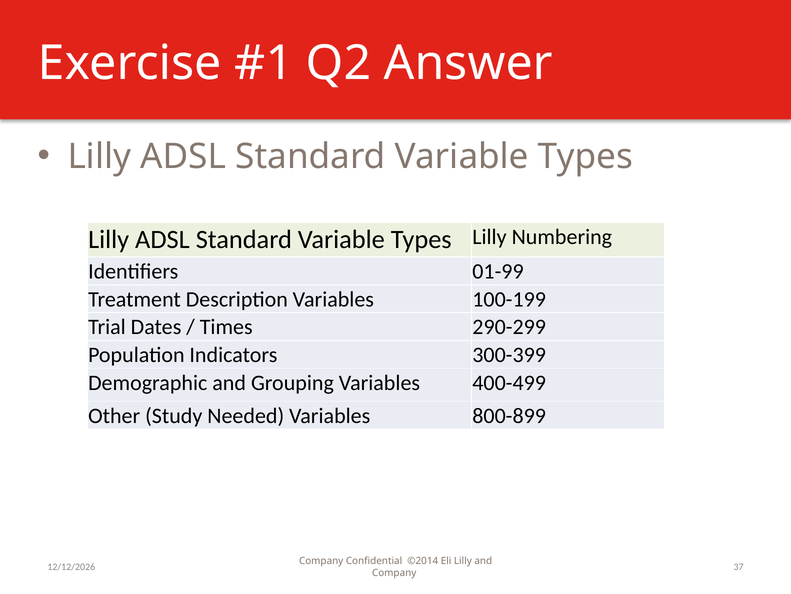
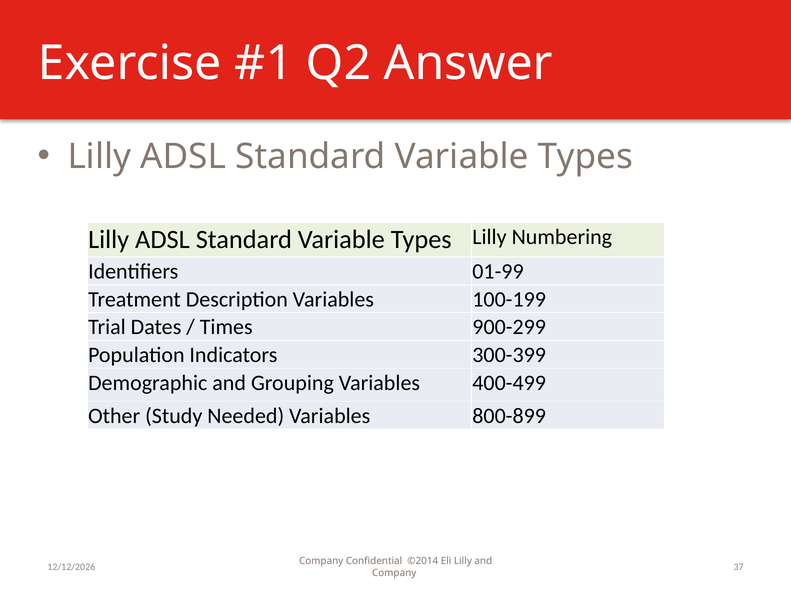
290-299: 290-299 -> 900-299
